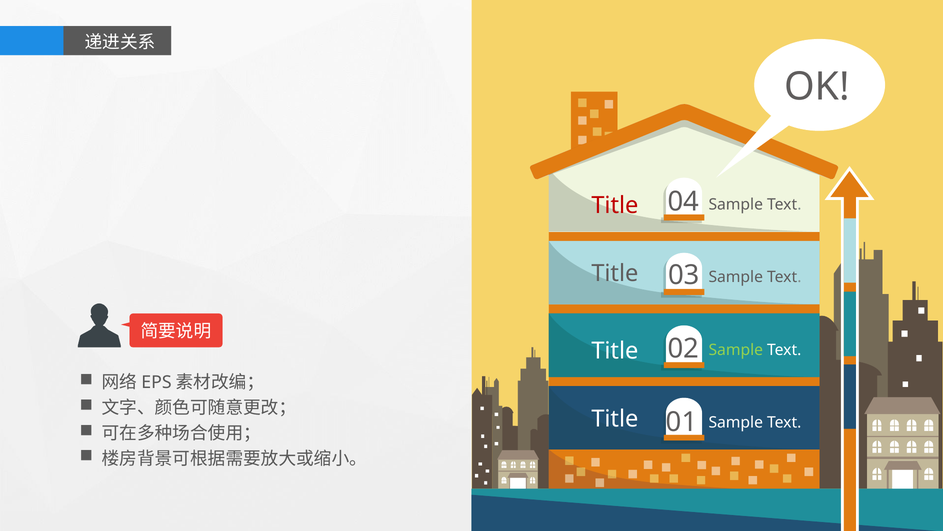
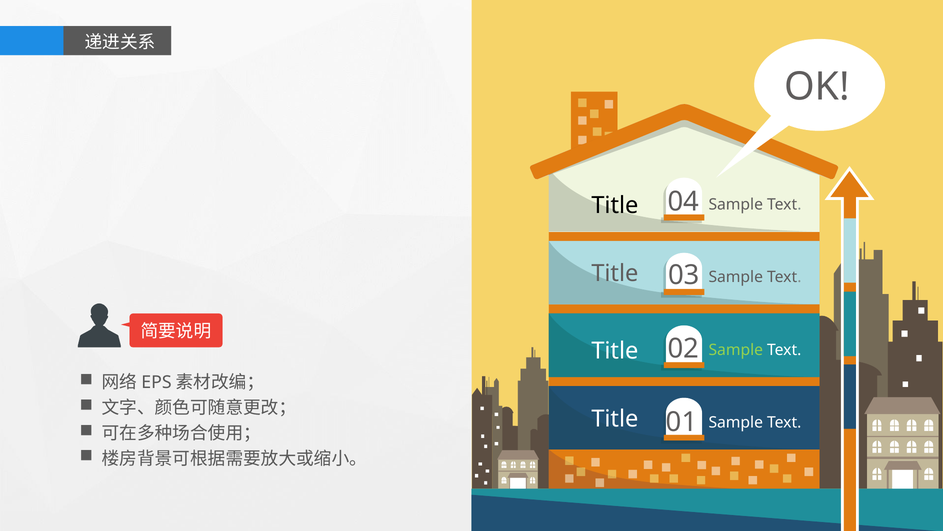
Title at (615, 205) colour: red -> black
